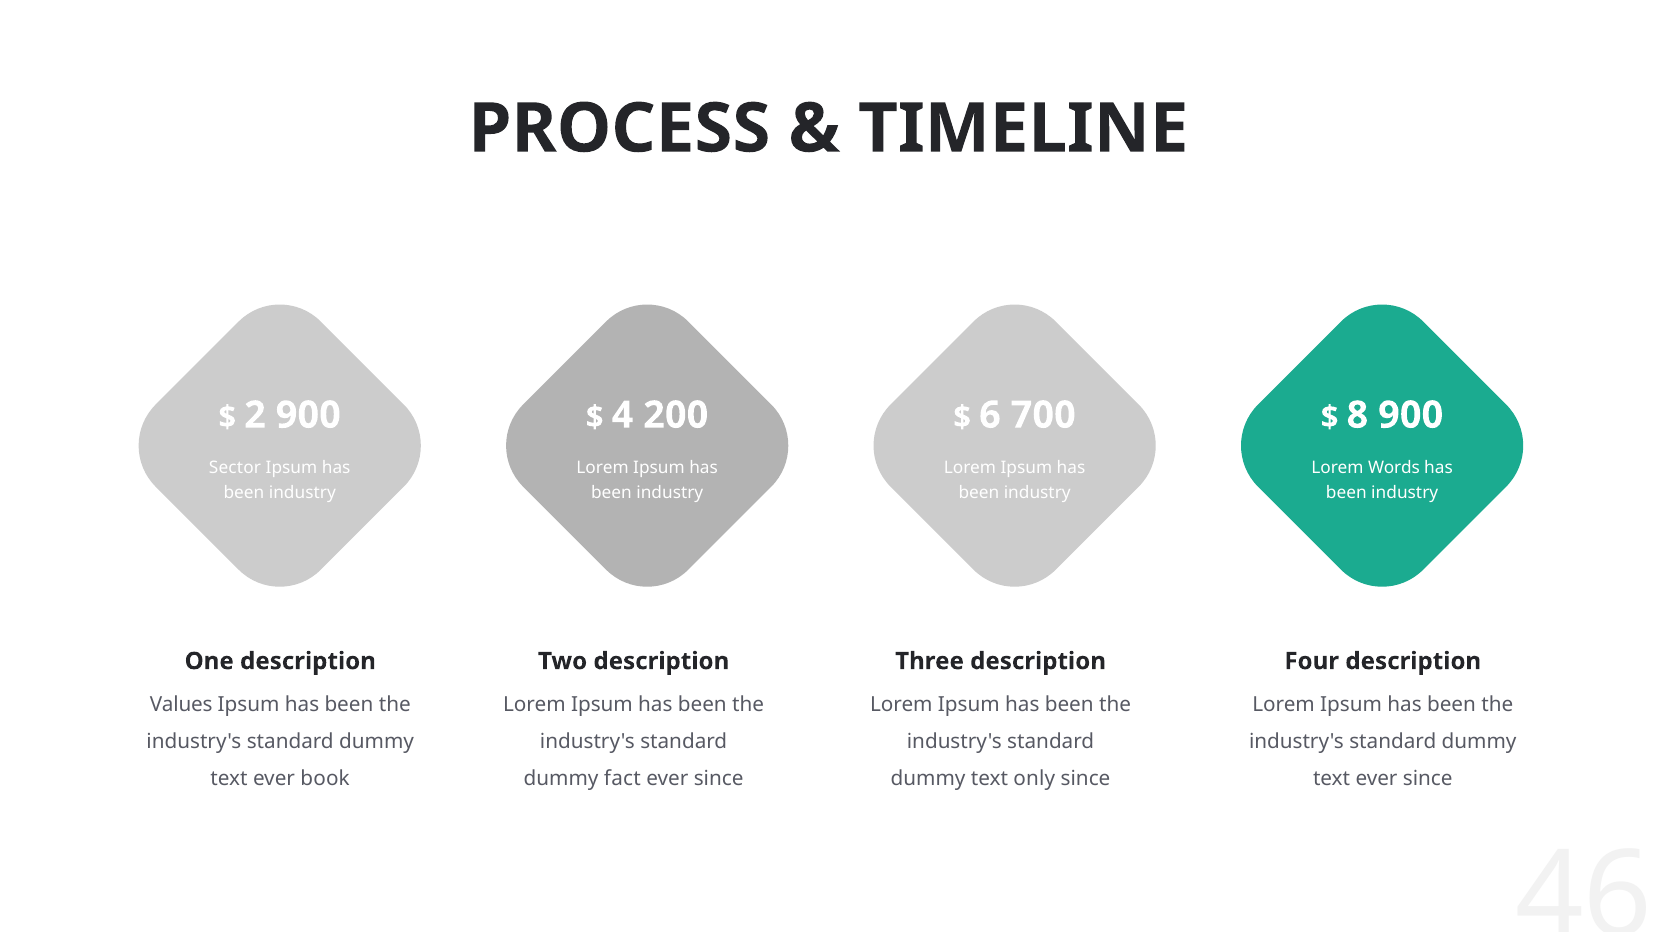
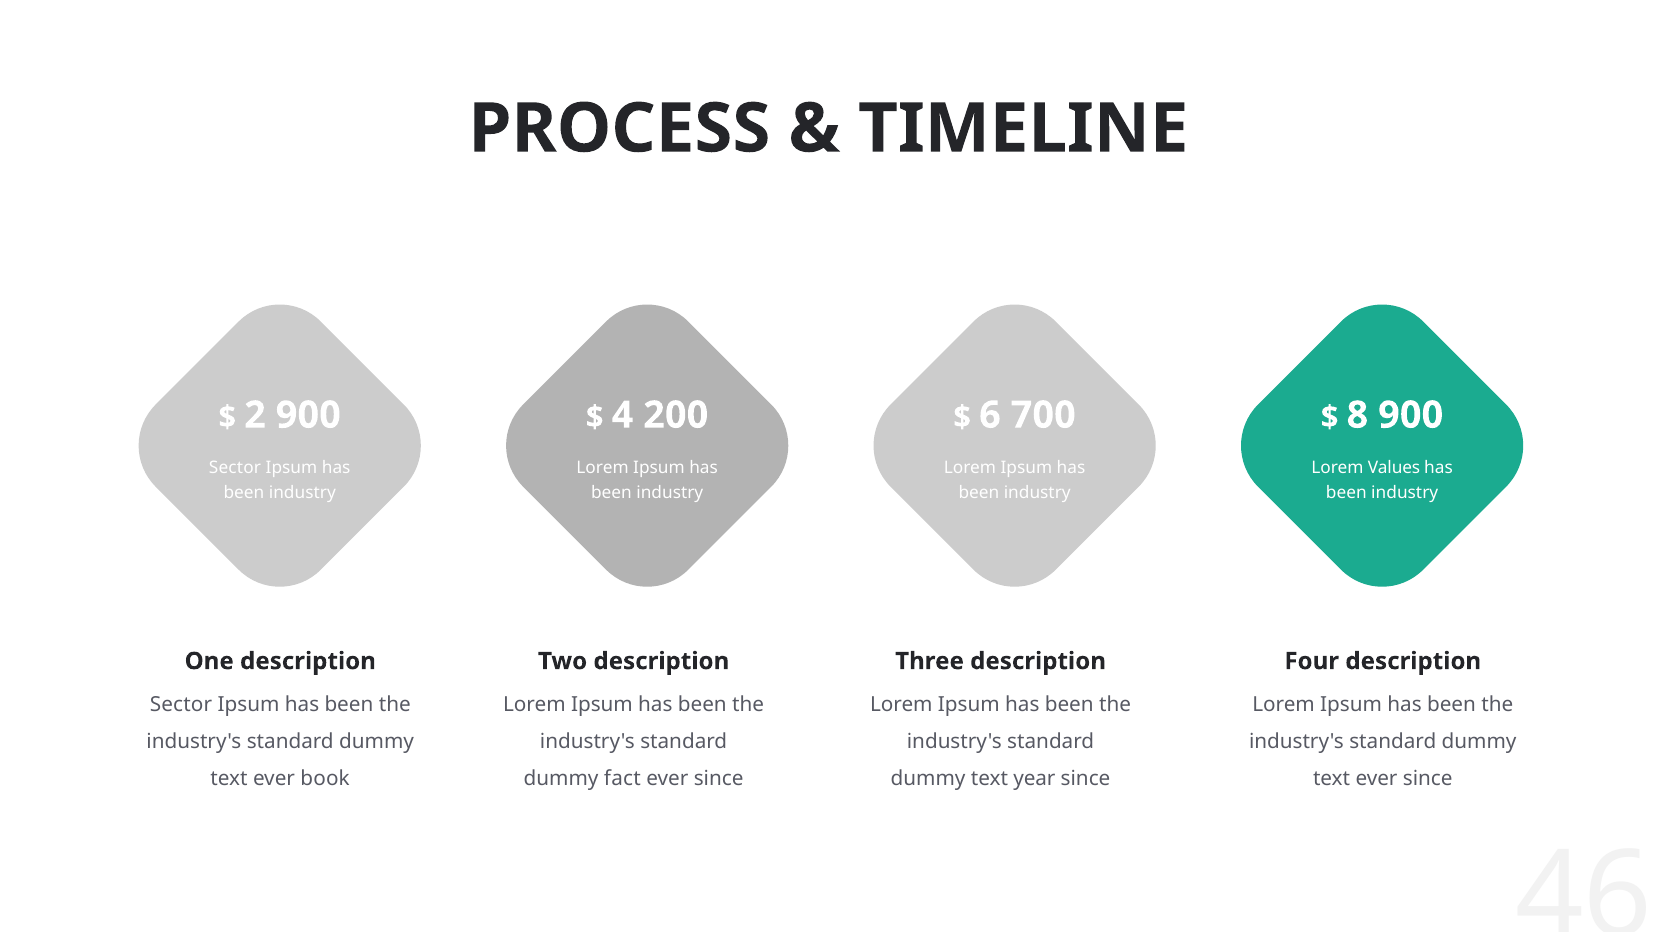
Words: Words -> Values
Values at (181, 704): Values -> Sector
only: only -> year
